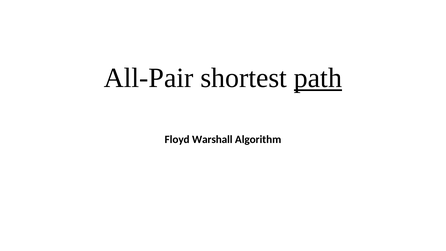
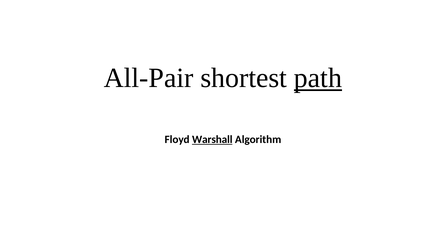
Warshall underline: none -> present
